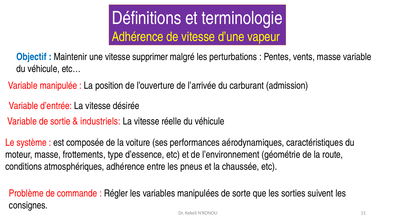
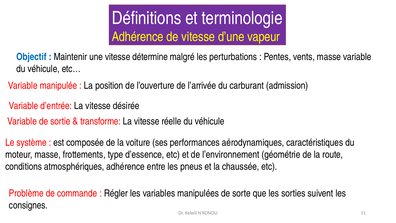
supprimer: supprimer -> détermine
industriels: industriels -> transforme
